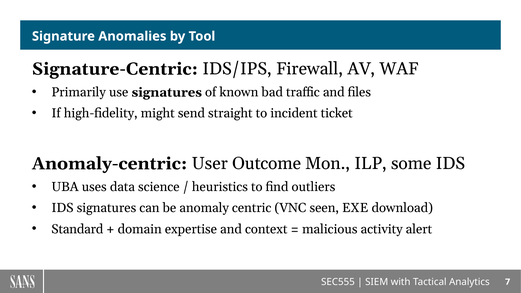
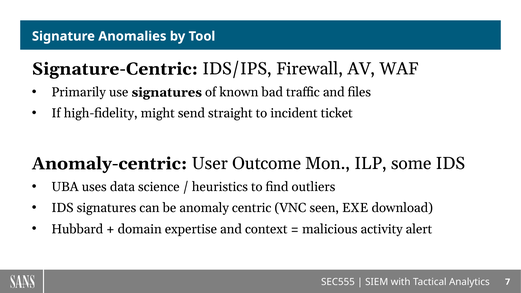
Standard: Standard -> Hubbard
